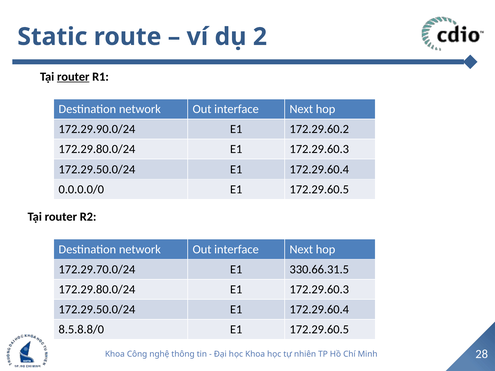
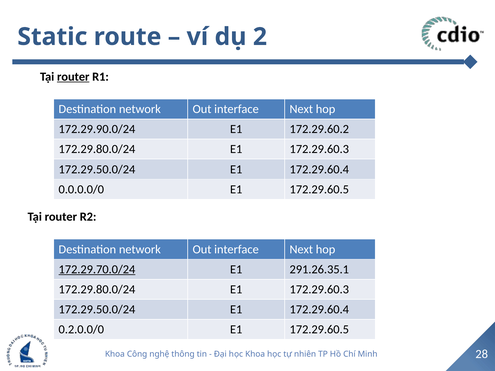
172.29.70.0/24 underline: none -> present
330.66.31.5: 330.66.31.5 -> 291.26.35.1
8.5.8.8/0: 8.5.8.8/0 -> 0.2.0.0/0
